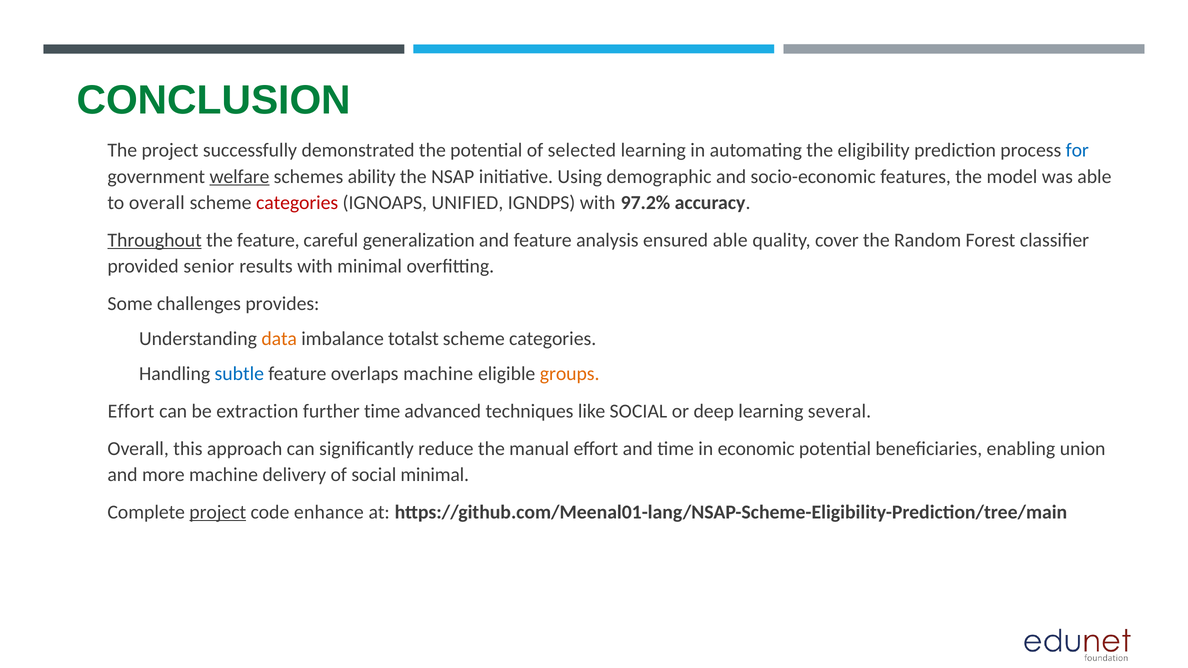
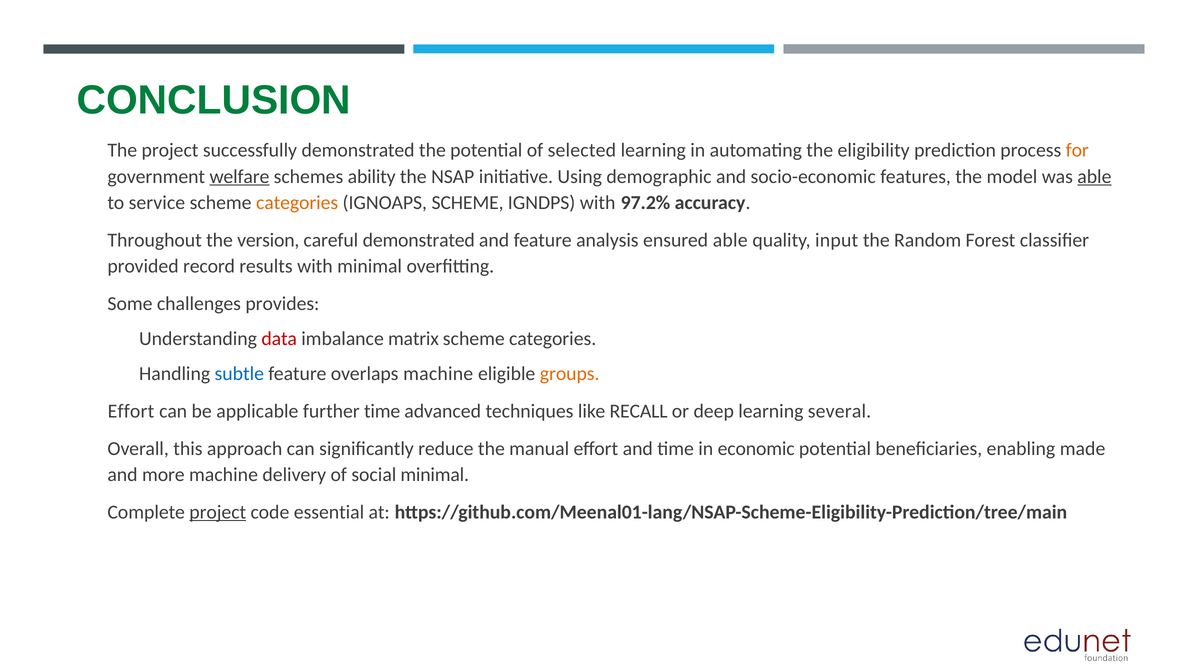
for colour: blue -> orange
able at (1094, 177) underline: none -> present
to overall: overall -> service
categories at (297, 203) colour: red -> orange
IGNOAPS UNIFIED: UNIFIED -> SCHEME
Throughout underline: present -> none
the feature: feature -> version
careful generalization: generalization -> demonstrated
cover: cover -> input
senior: senior -> record
data colour: orange -> red
totalst: totalst -> matrix
extraction: extraction -> applicable
like SOCIAL: SOCIAL -> RECALL
union: union -> made
enhance: enhance -> essential
